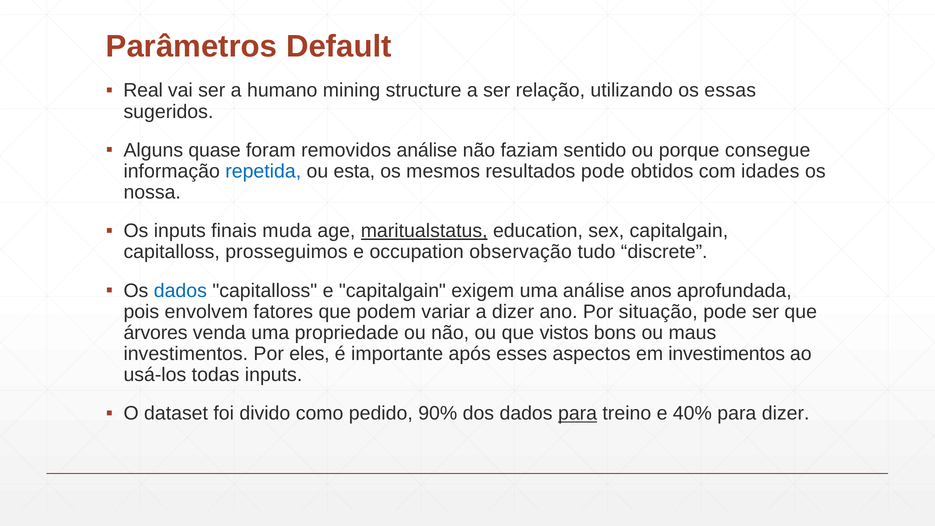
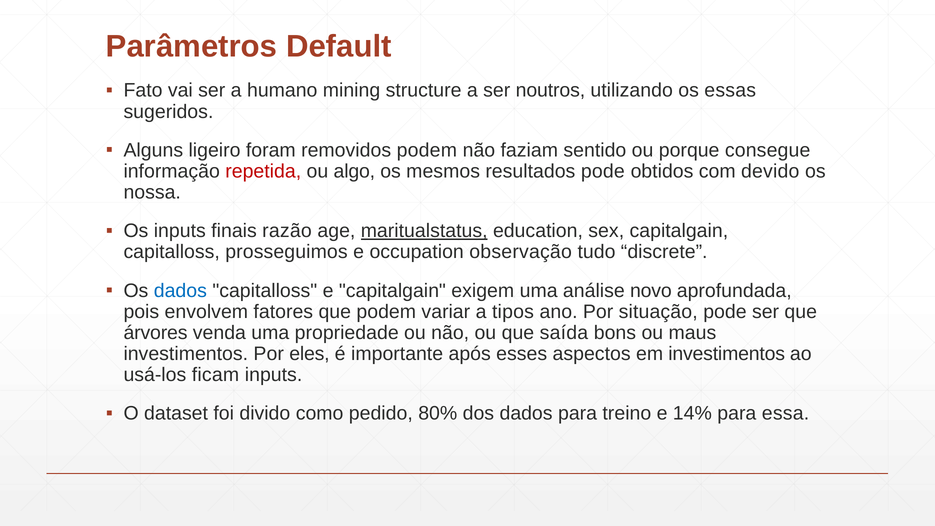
Real: Real -> Fato
relação: relação -> noutros
quase: quase -> ligeiro
removidos análise: análise -> podem
repetida colour: blue -> red
esta: esta -> algo
idades: idades -> devido
muda: muda -> razão
anos: anos -> novo
a dizer: dizer -> tipos
vistos: vistos -> saída
todas: todas -> ficam
90%: 90% -> 80%
para at (578, 413) underline: present -> none
40%: 40% -> 14%
para dizer: dizer -> essa
